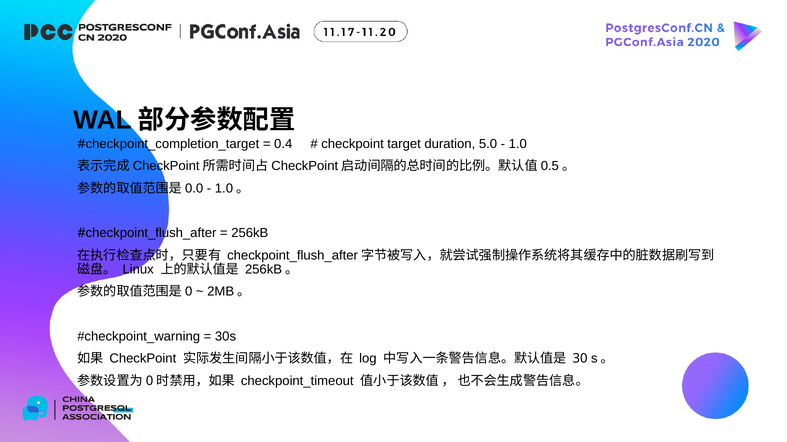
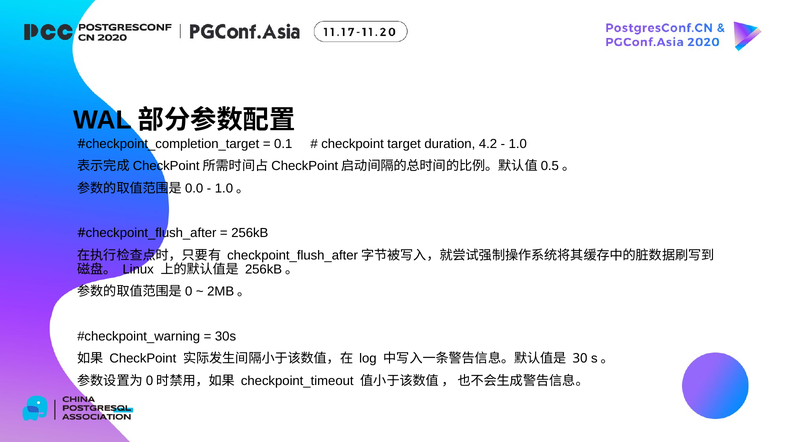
0.4: 0.4 -> 0.1
5.0: 5.0 -> 4.2
